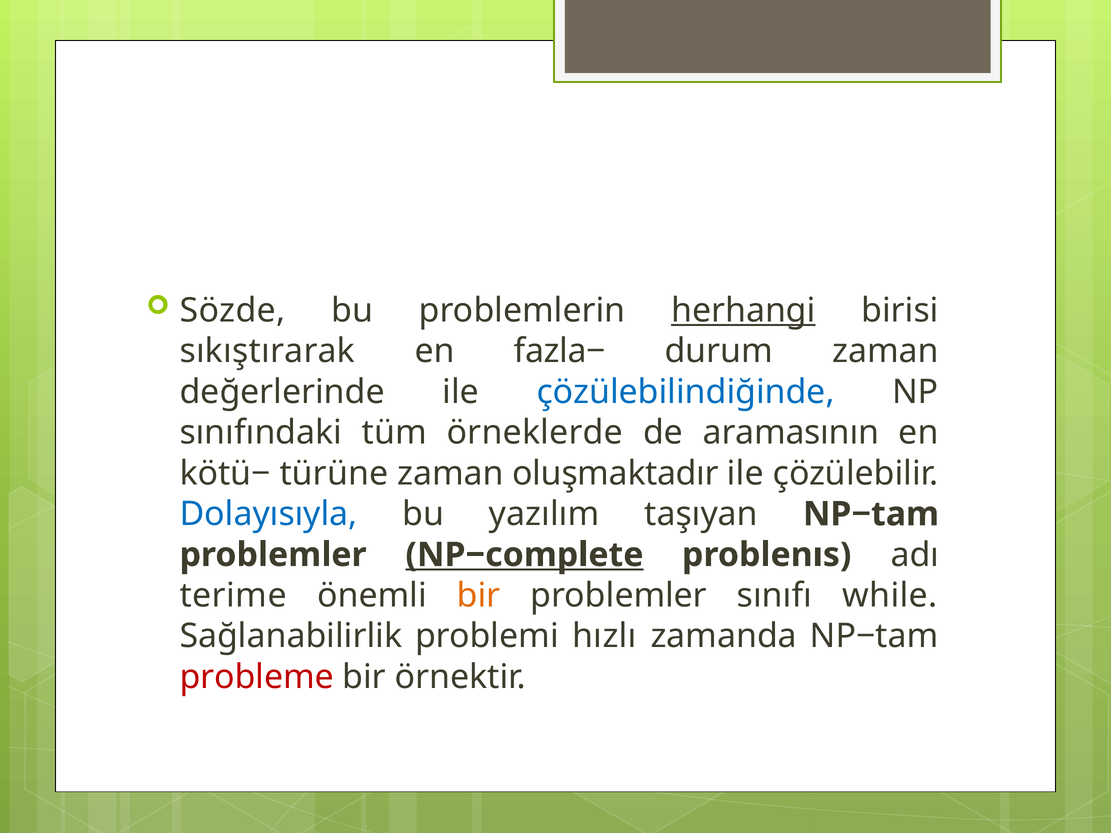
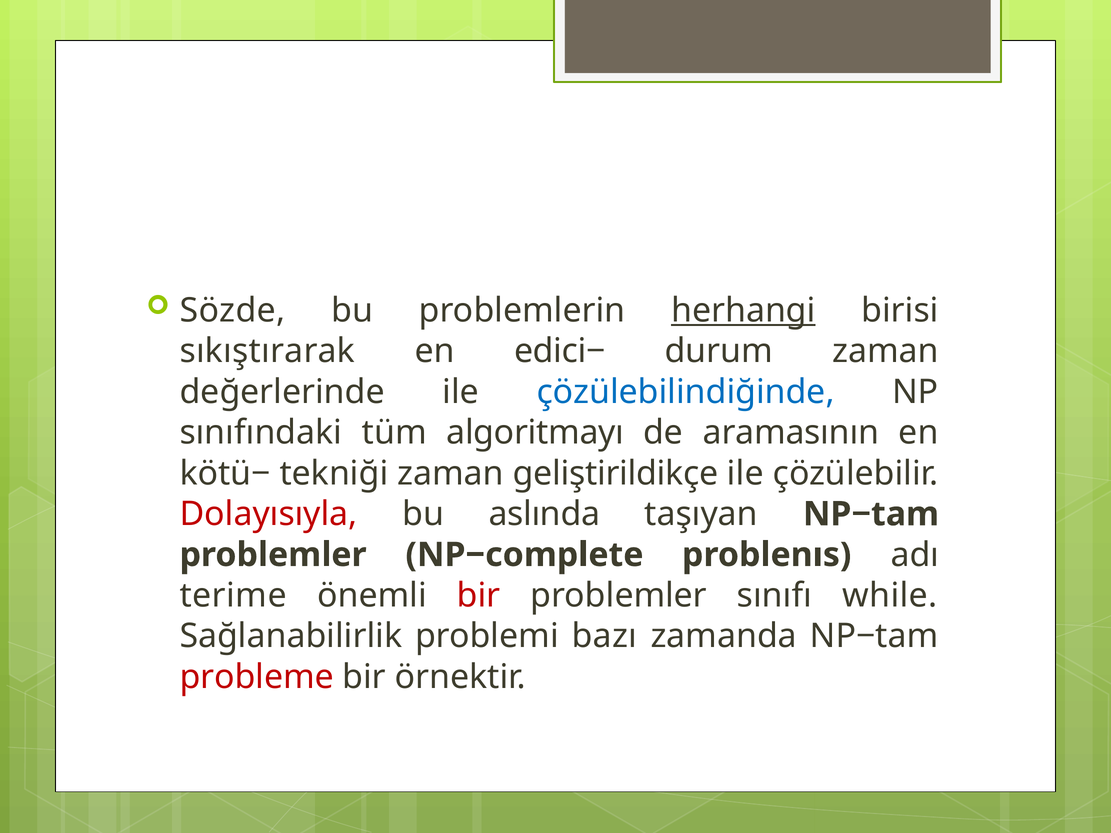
fazla−: fazla− -> edici−
örneklerde: örneklerde -> algoritmayı
türüne: türüne -> tekniği
oluşmaktadır: oluşmaktadır -> geliştirildikçe
Dolayısıyla colour: blue -> red
yazılım: yazılım -> aslında
NP−complete underline: present -> none
bir at (479, 596) colour: orange -> red
hızlı: hızlı -> bazı
